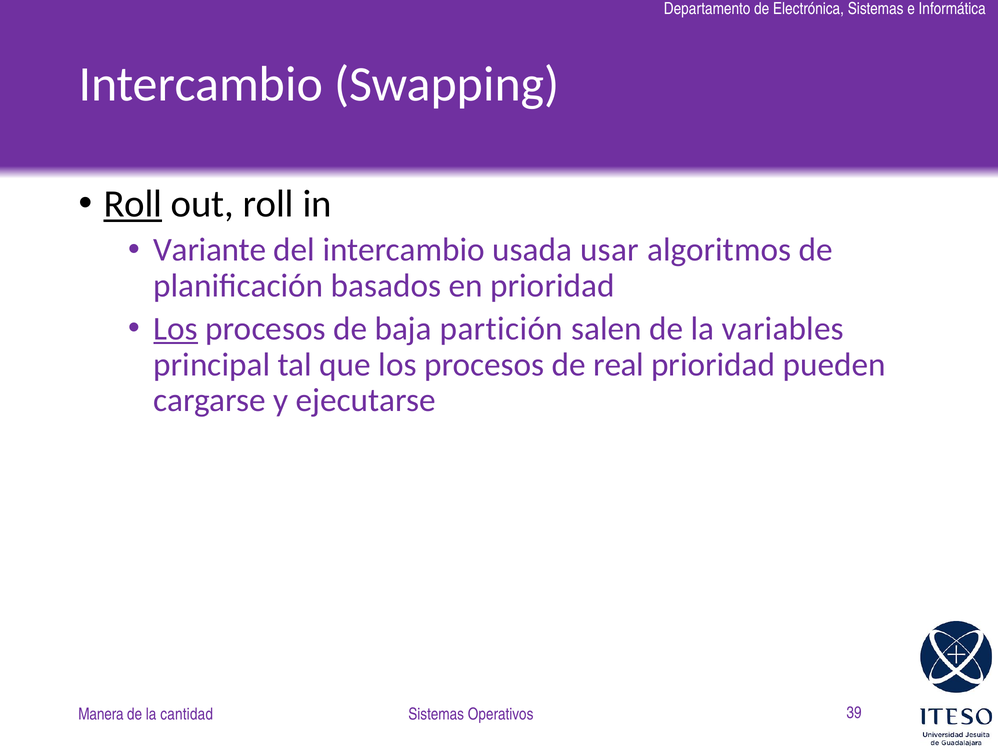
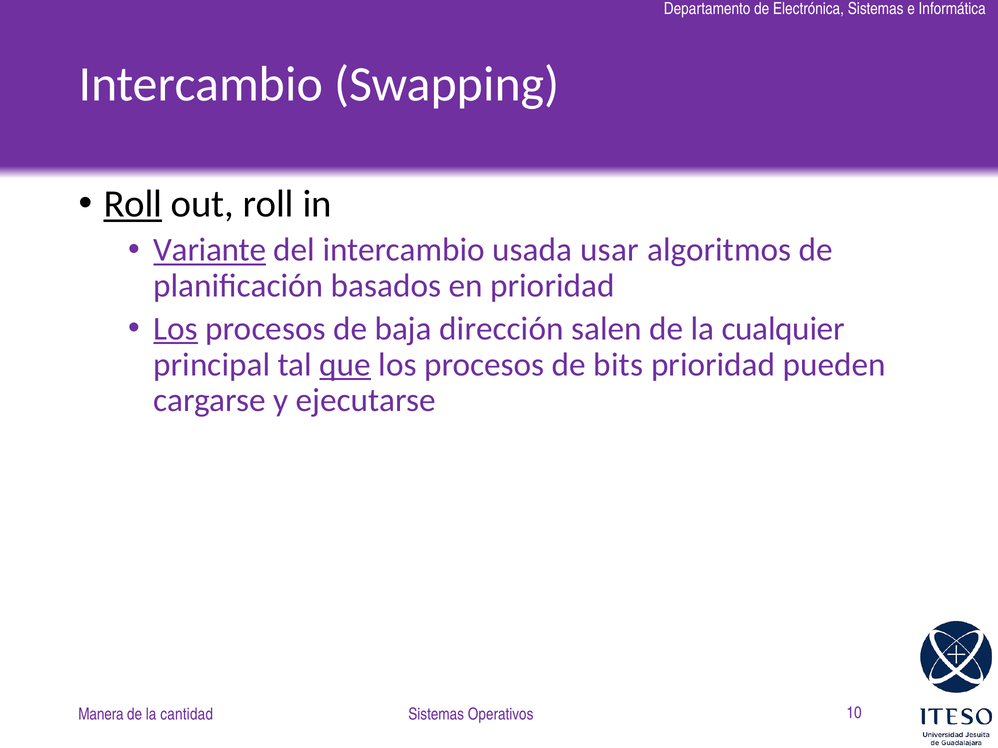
Variante underline: none -> present
partición: partición -> dirección
variables: variables -> cualquier
que underline: none -> present
real: real -> bits
39: 39 -> 10
